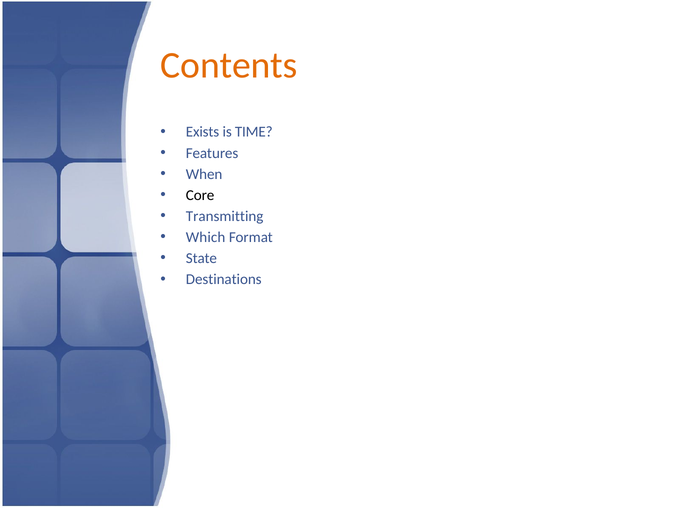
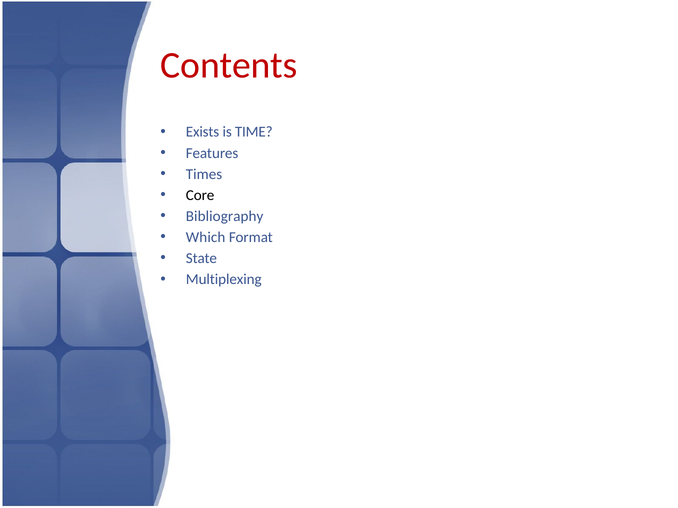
Contents colour: orange -> red
When: When -> Times
Transmitting: Transmitting -> Bibliography
Destinations: Destinations -> Multiplexing
